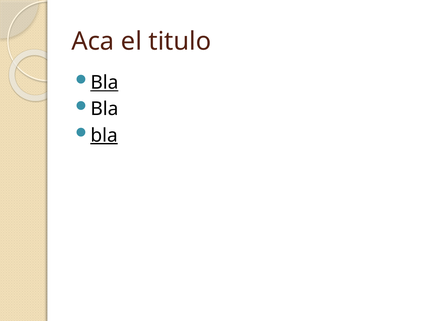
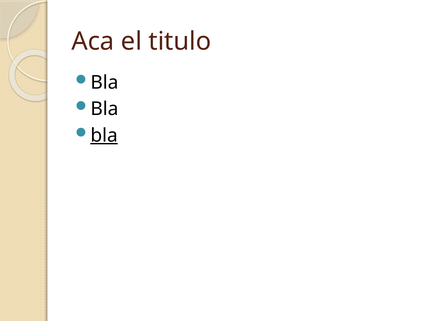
Bla at (104, 83) underline: present -> none
